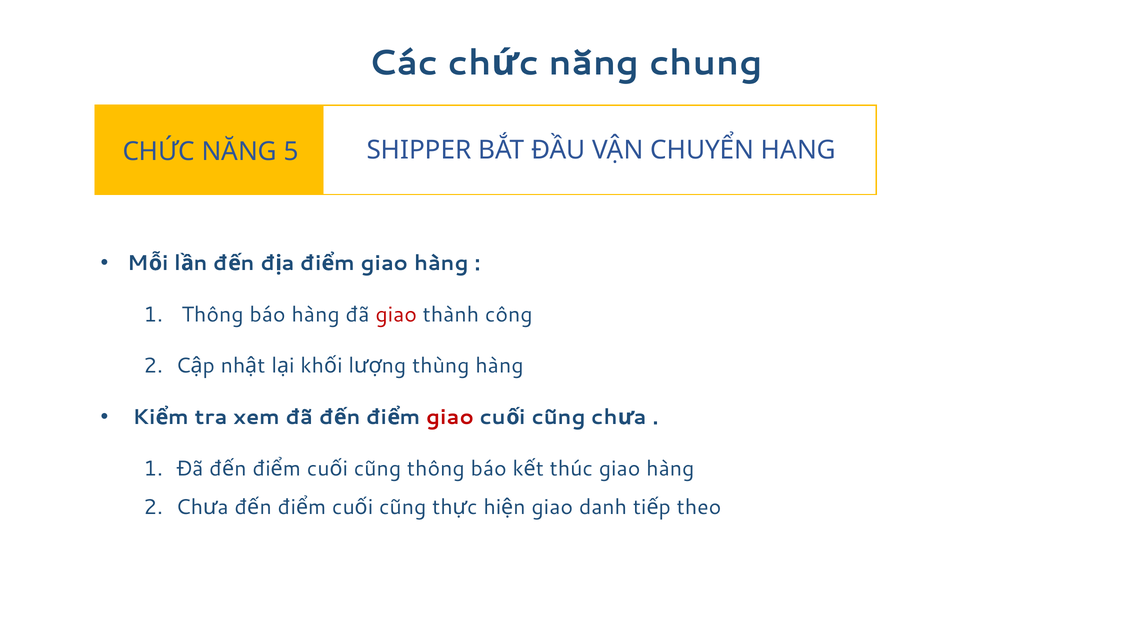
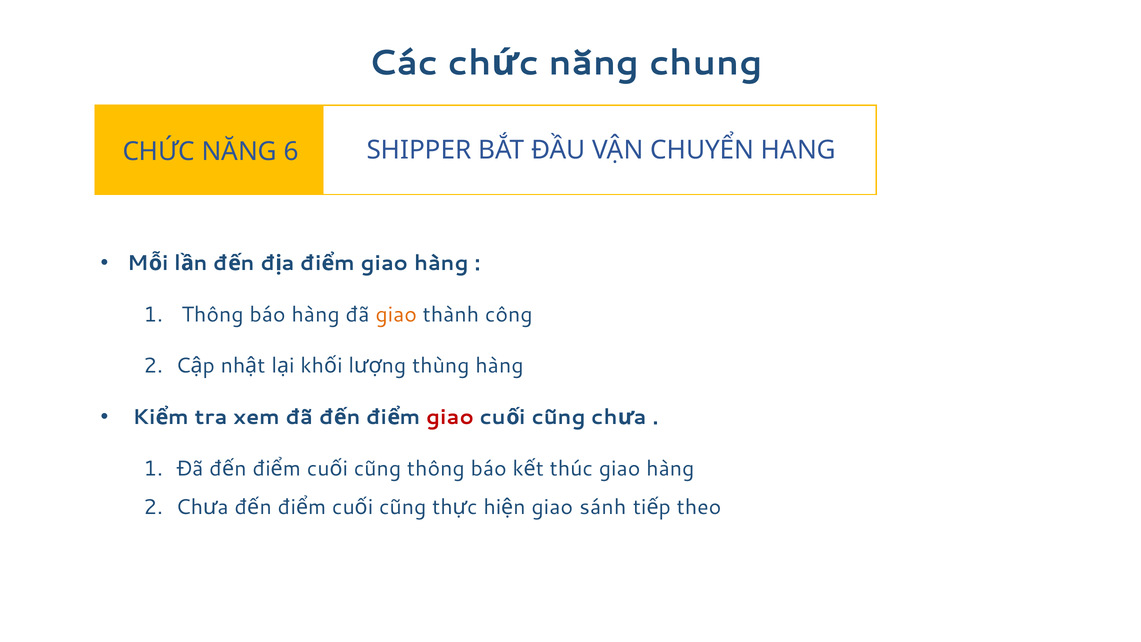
5: 5 -> 6
giao at (396, 314) colour: red -> orange
danh: danh -> sánh
